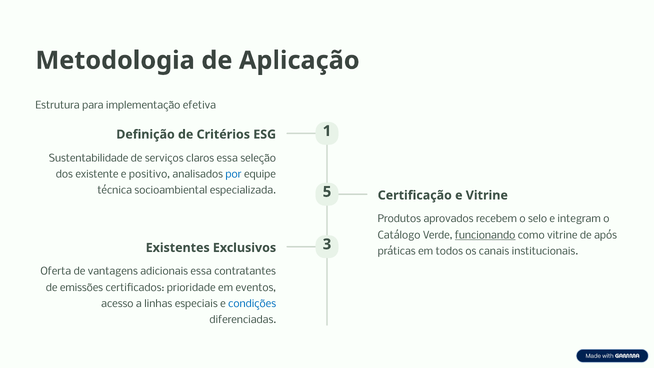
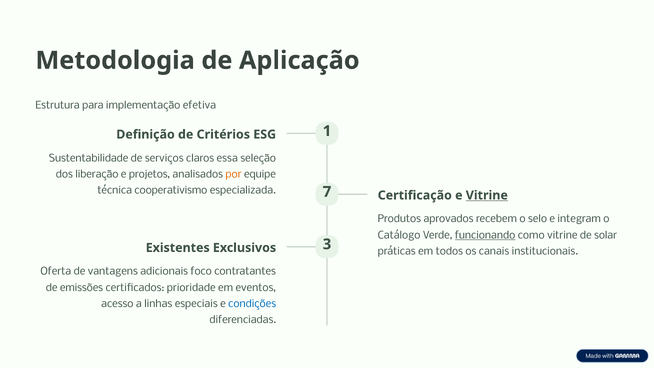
existente: existente -> liberação
positivo: positivo -> projetos
por colour: blue -> orange
socioambiental: socioambiental -> cooperativismo
5: 5 -> 7
Vitrine at (487, 195) underline: none -> present
após: após -> solar
adicionais essa: essa -> foco
